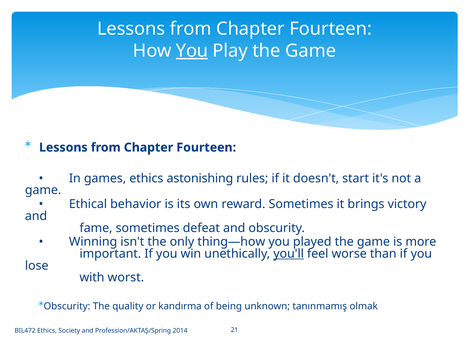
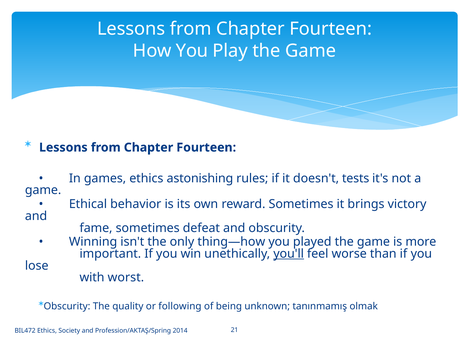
You at (192, 51) underline: present -> none
start: start -> tests
kandırma: kandırma -> following
